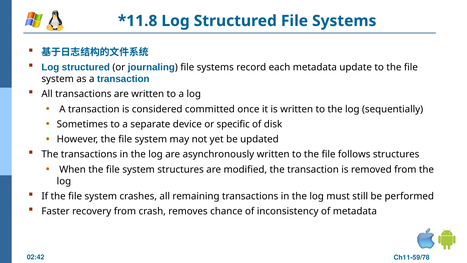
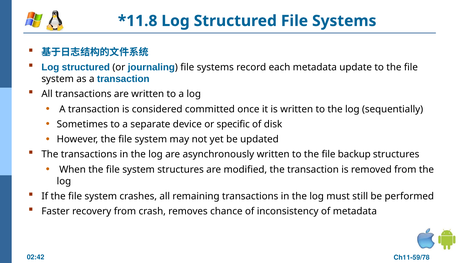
follows: follows -> backup
